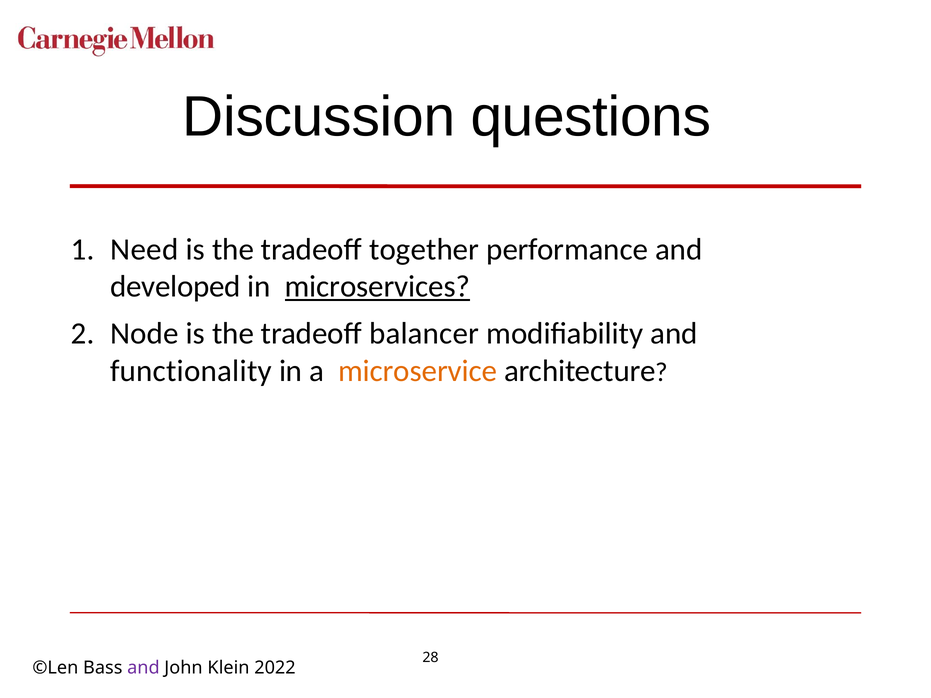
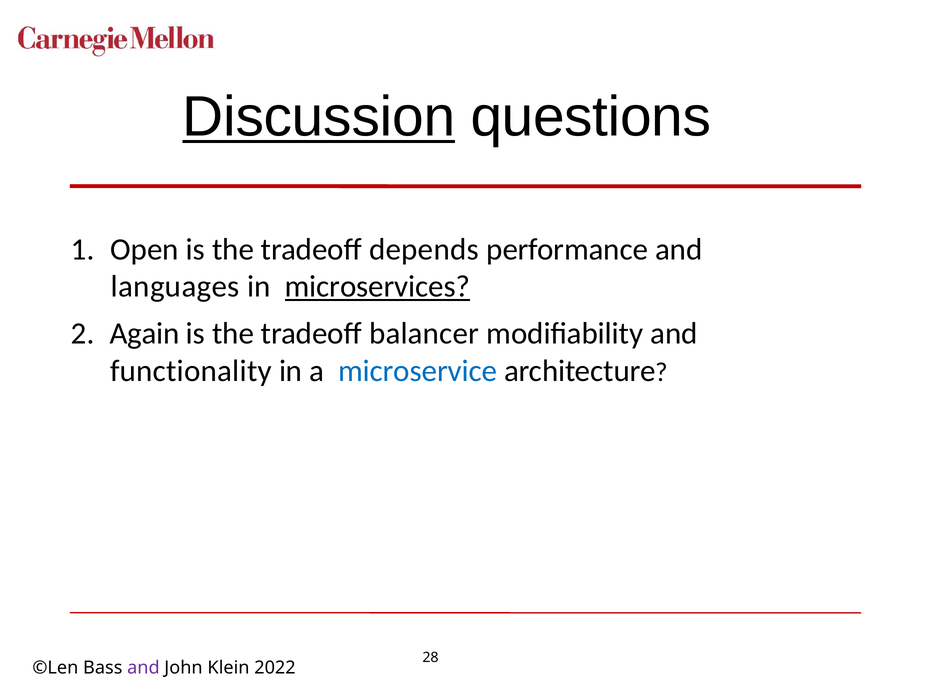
Discussion underline: none -> present
Need: Need -> Open
together: together -> depends
developed: developed -> languages
Node: Node -> Again
microservice colour: orange -> blue
